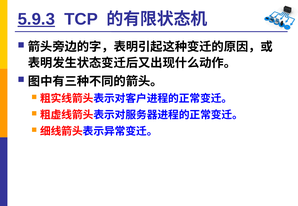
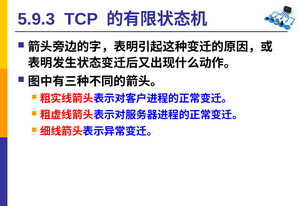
5.9.3 underline: present -> none
